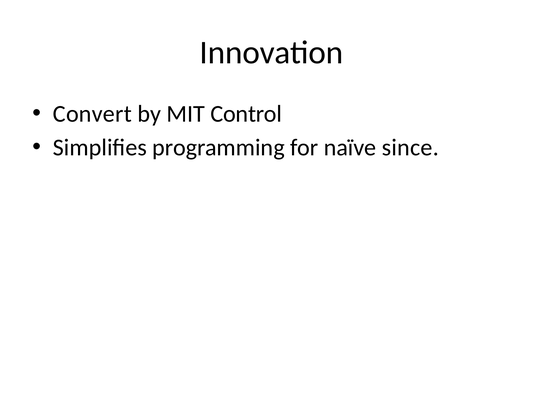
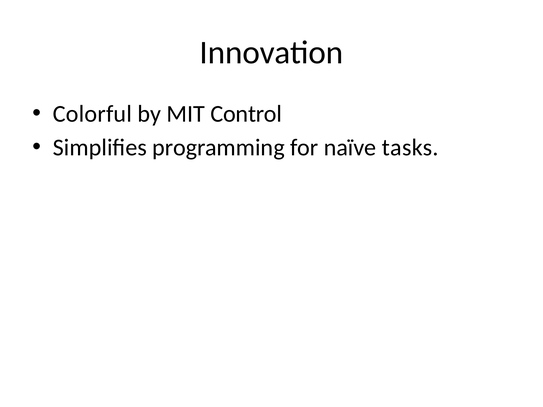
Convert: Convert -> Colorful
since: since -> tasks
